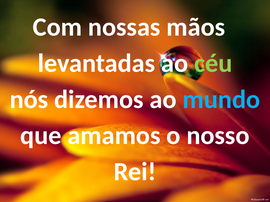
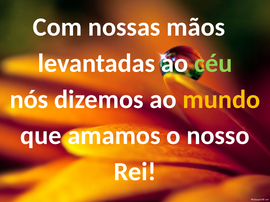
mundo colour: light blue -> yellow
